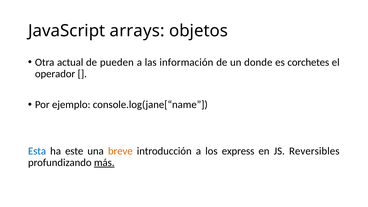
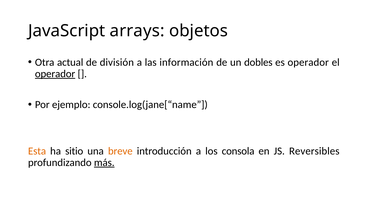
pueden: pueden -> división
donde: donde -> dobles
es corchetes: corchetes -> operador
operador at (55, 74) underline: none -> present
Esta colour: blue -> orange
este: este -> sitio
express: express -> consola
